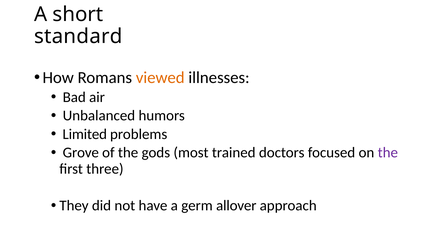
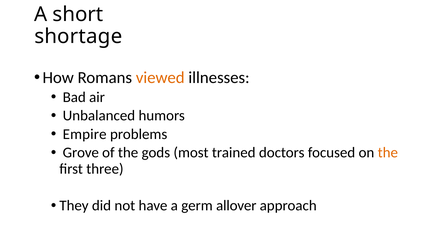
standard: standard -> shortage
Limited: Limited -> Empire
the at (388, 153) colour: purple -> orange
